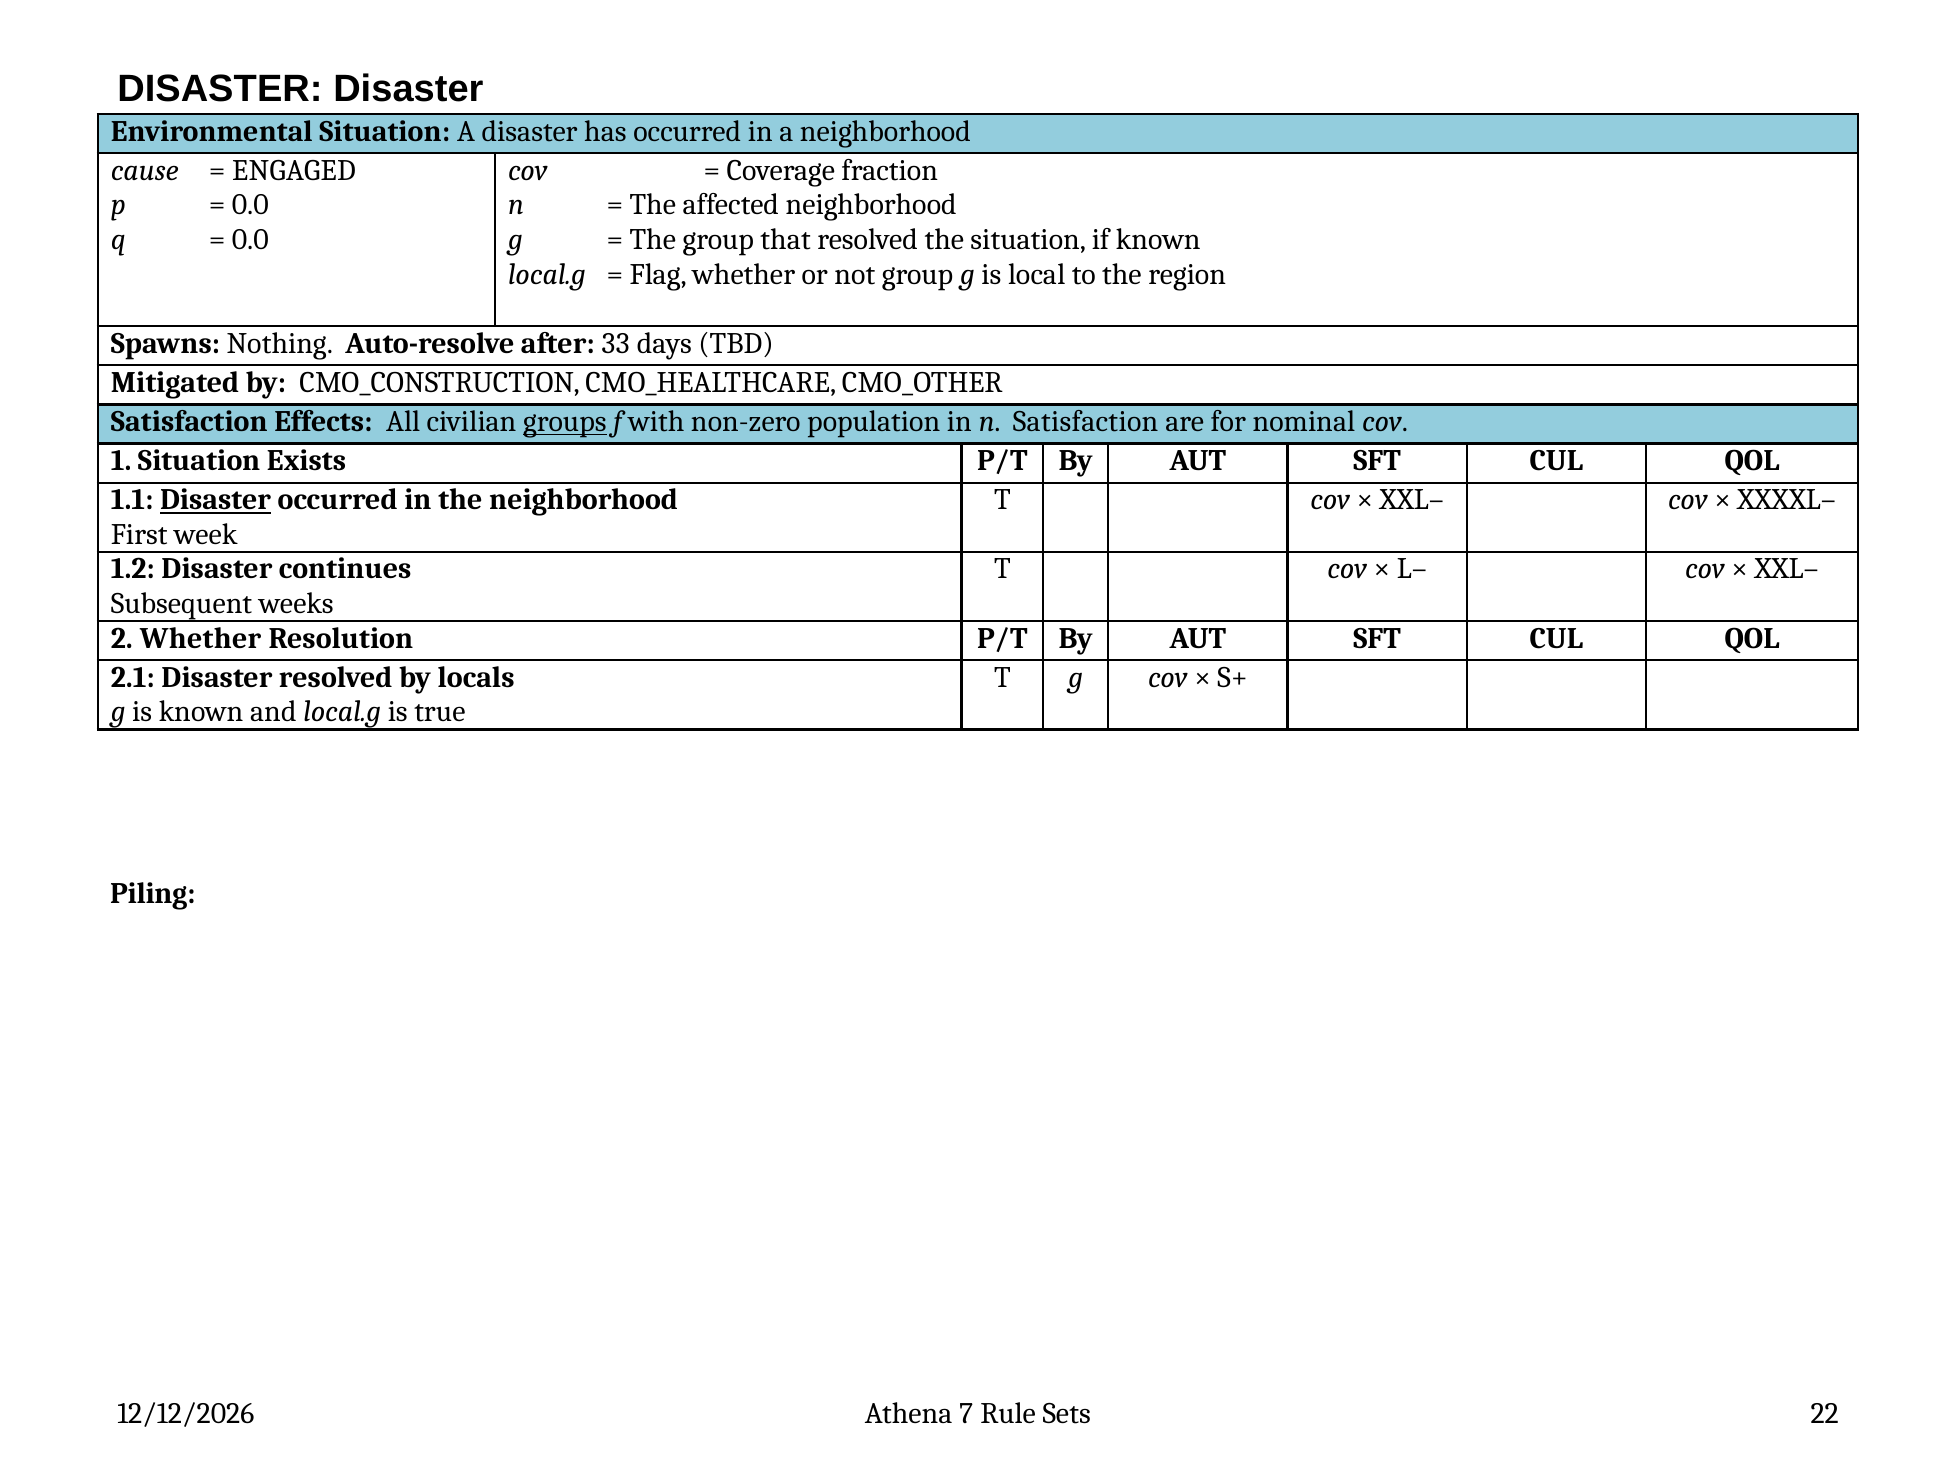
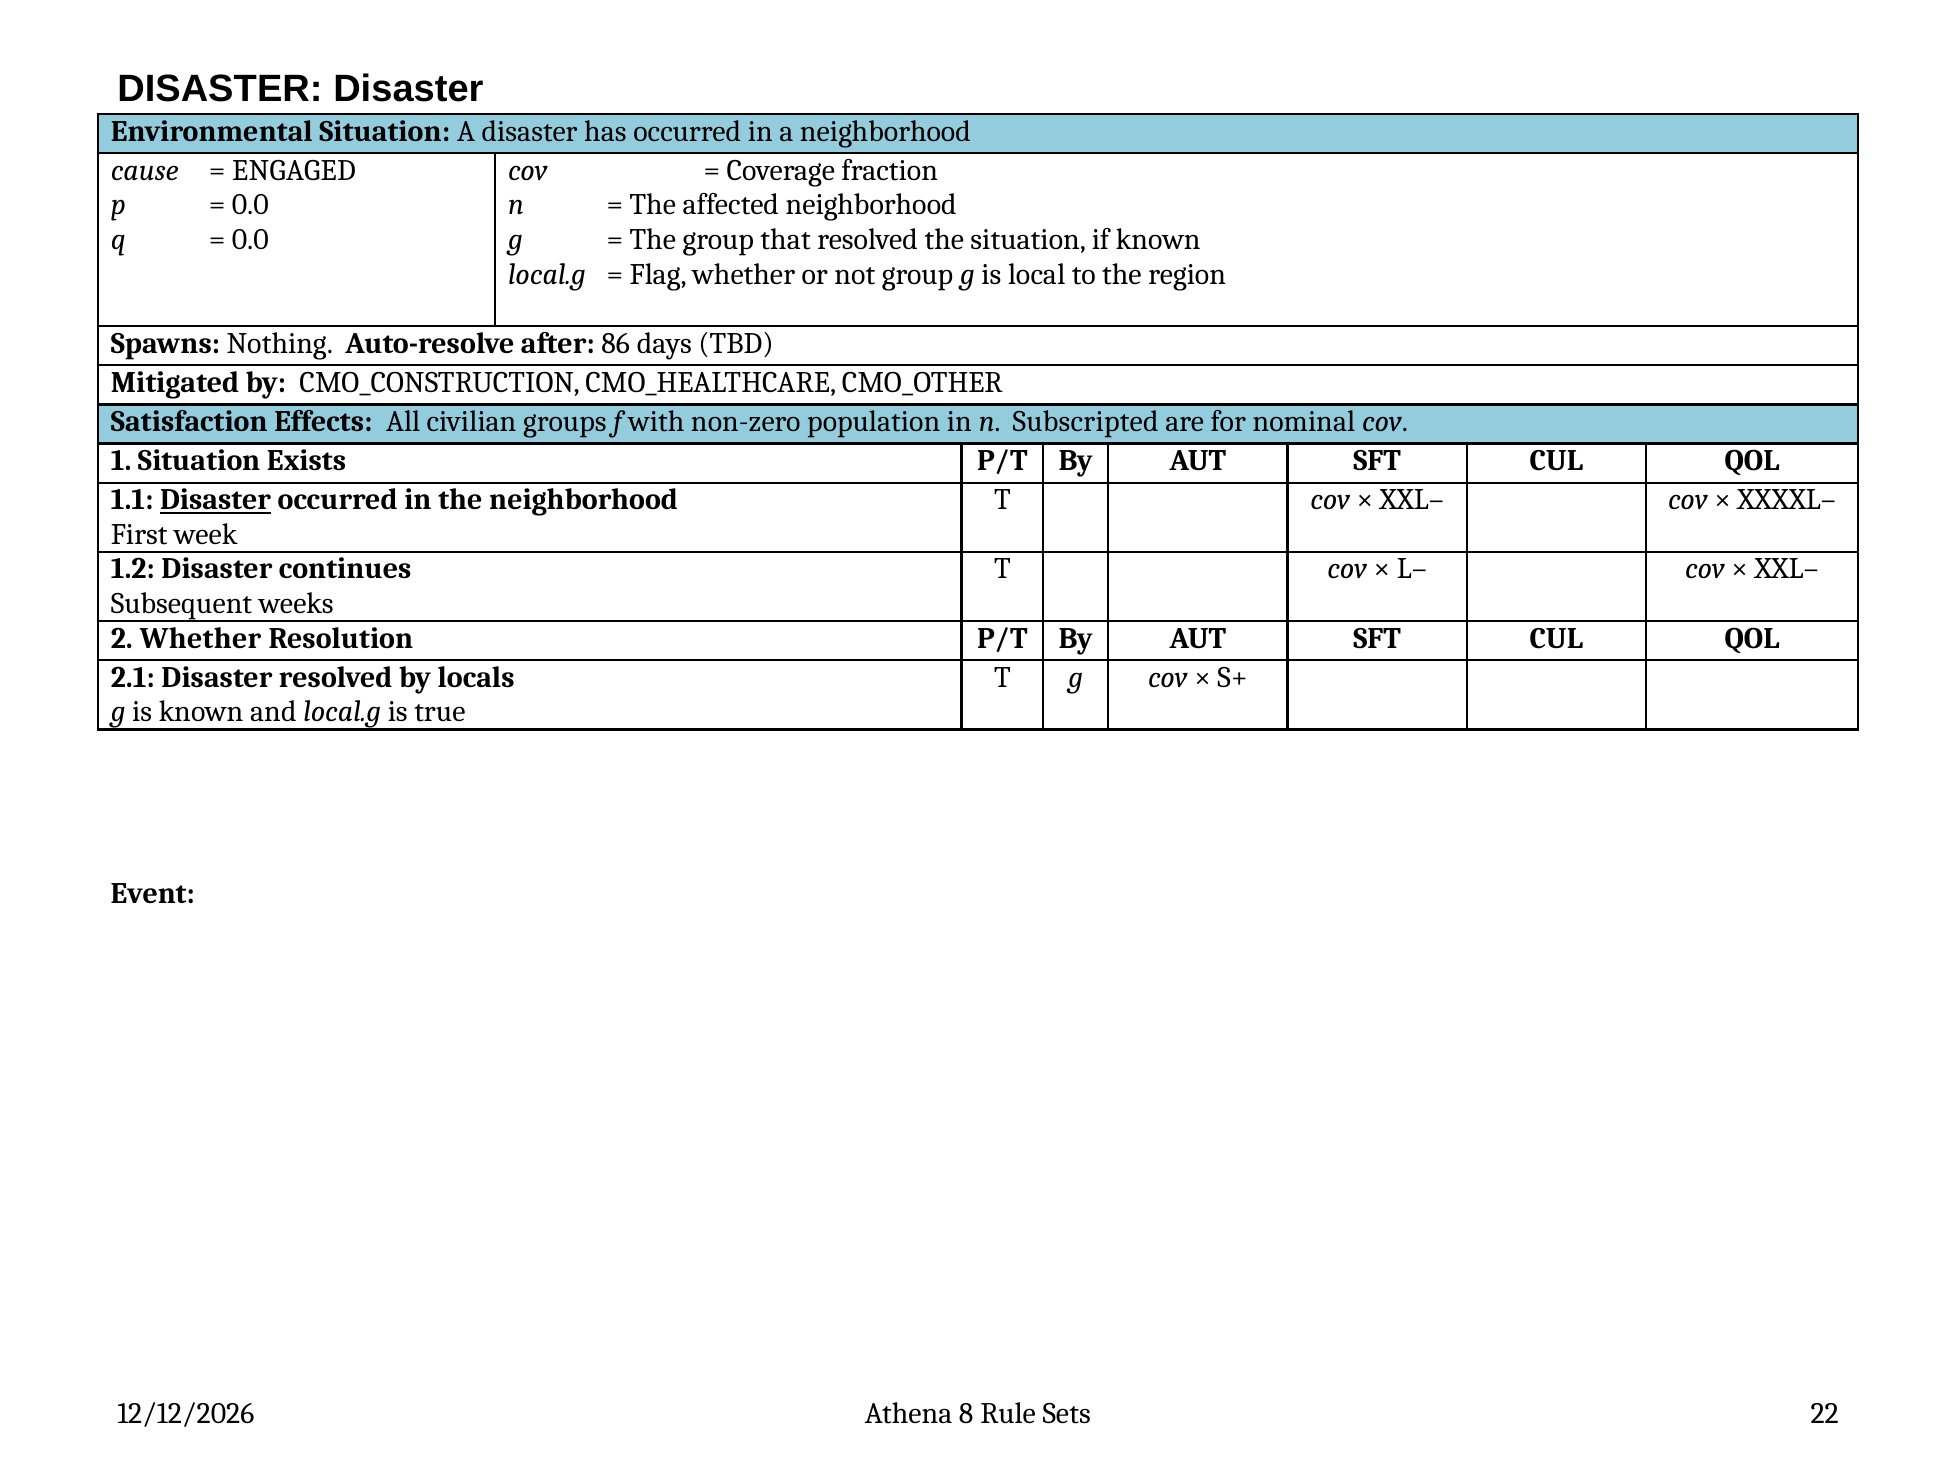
33: 33 -> 86
groups underline: present -> none
n Satisfaction: Satisfaction -> Subscripted
Piling: Piling -> Event
7: 7 -> 8
